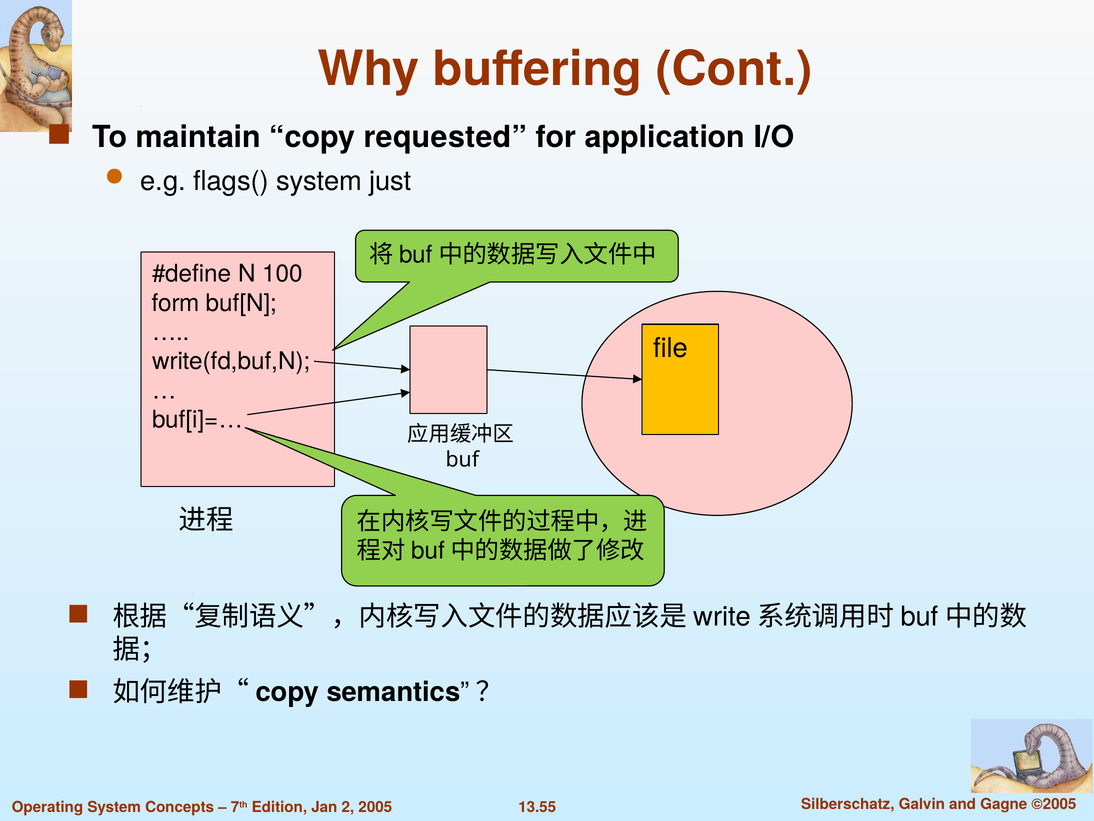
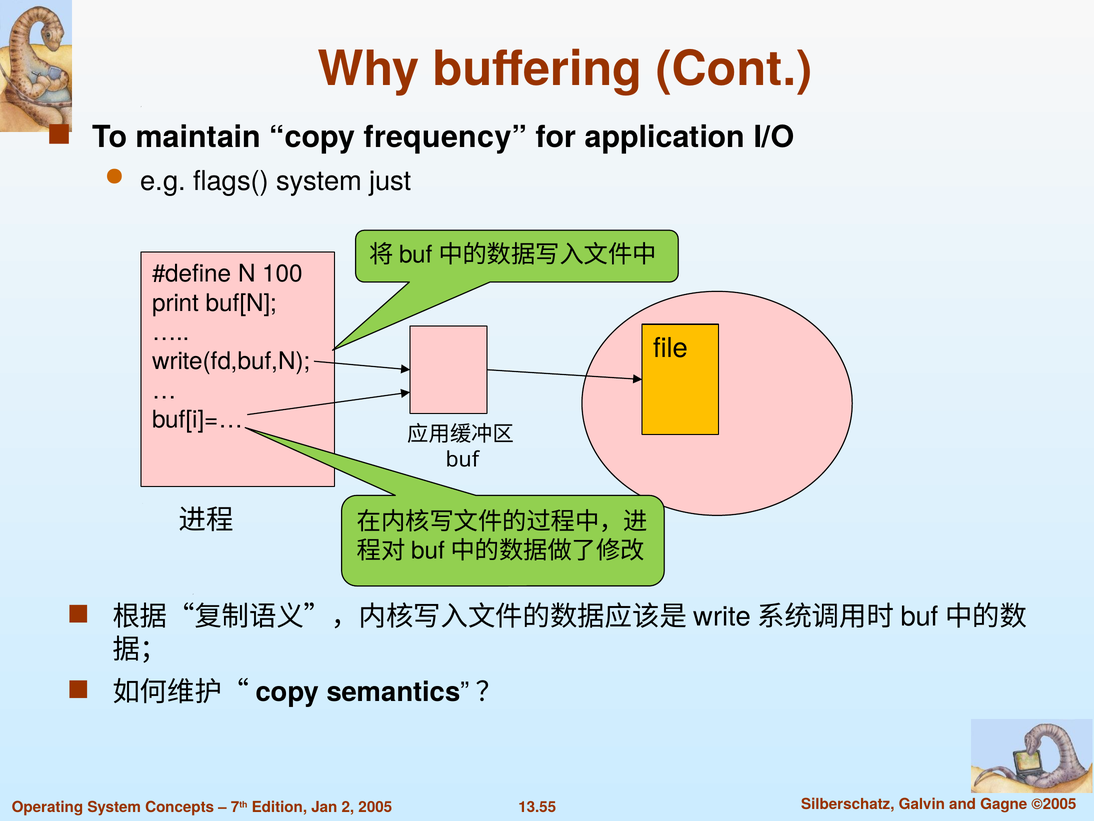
requested: requested -> frequency
form: form -> print
